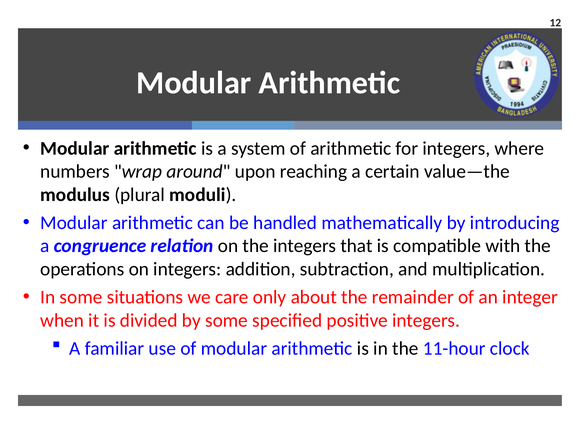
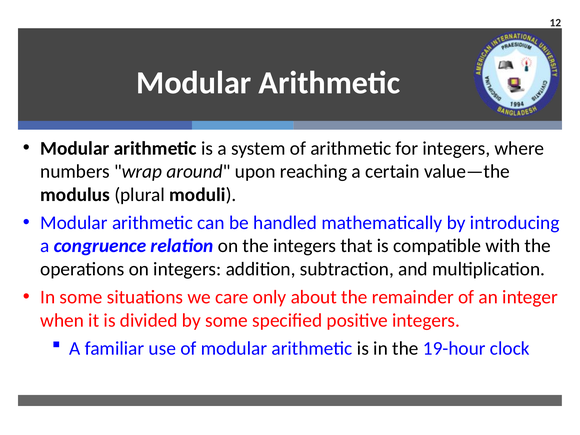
11-hour: 11-hour -> 19-hour
